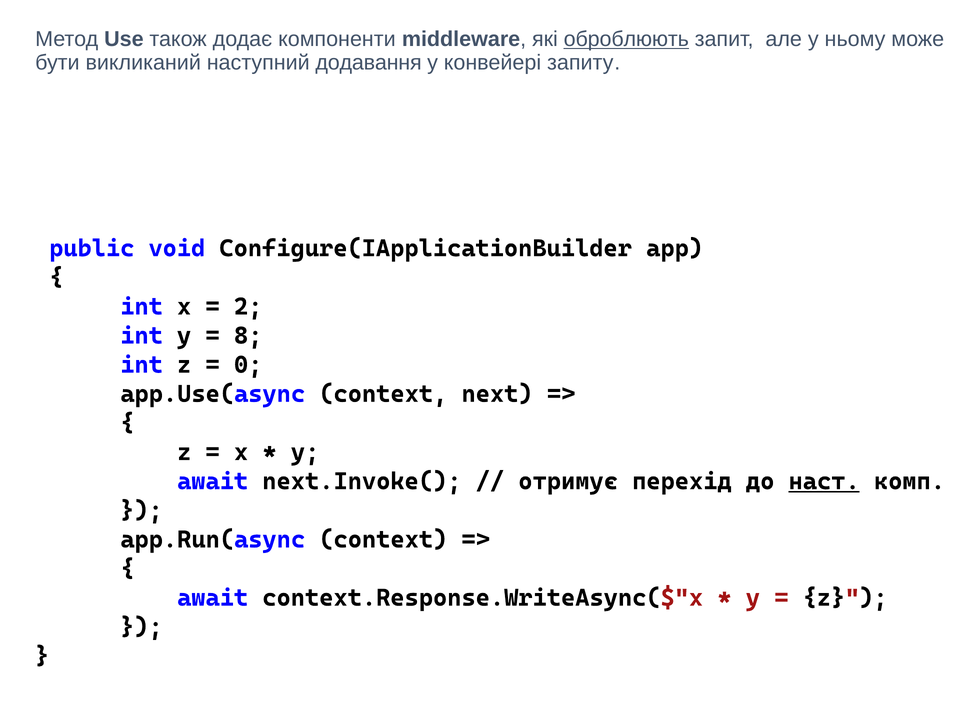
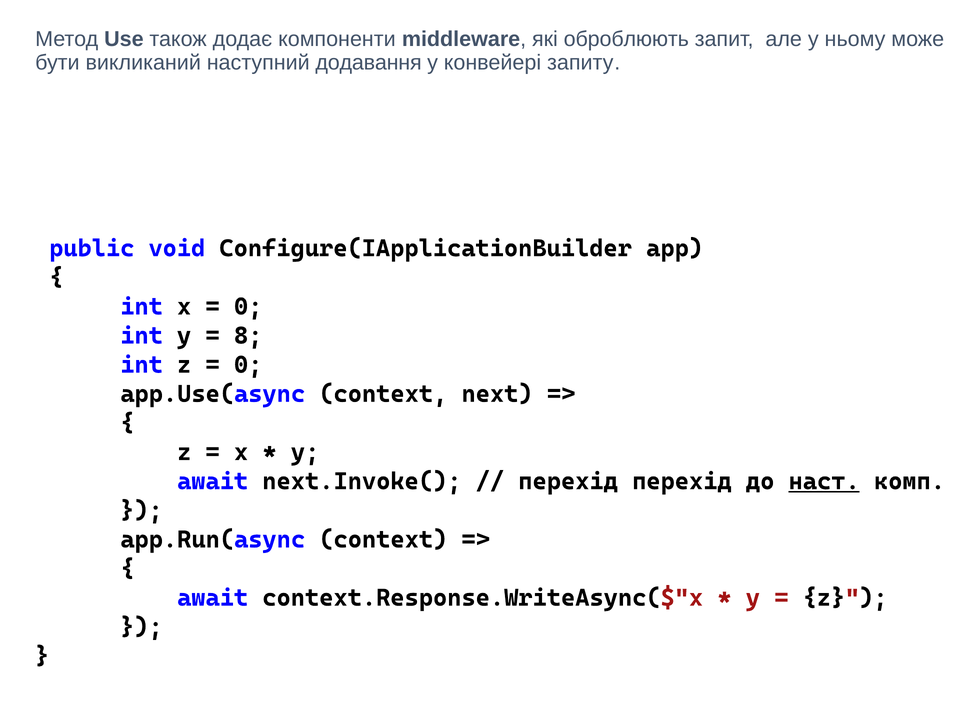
оброблюють underline: present -> none
2 at (248, 307): 2 -> 0
отримує at (568, 481): отримує -> перехід
